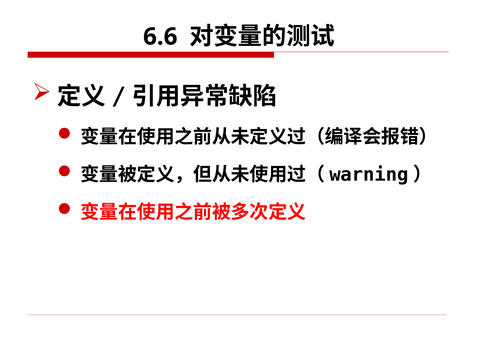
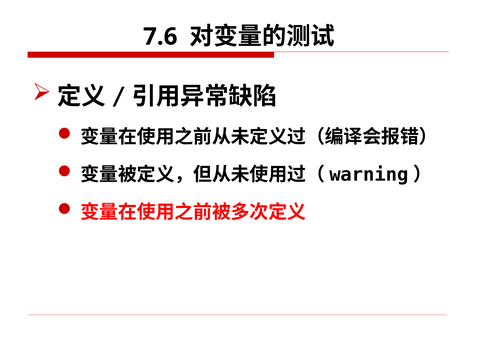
6.6: 6.6 -> 7.6
